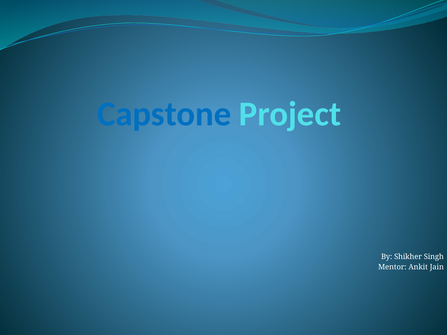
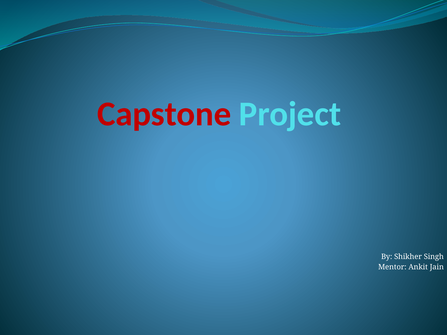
Capstone colour: blue -> red
